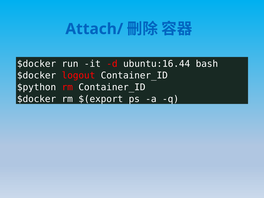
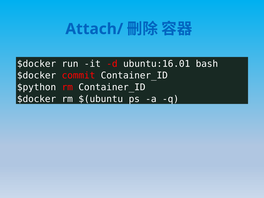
ubuntu:16.44: ubuntu:16.44 -> ubuntu:16.01
logout: logout -> commit
$(export: $(export -> $(ubuntu
